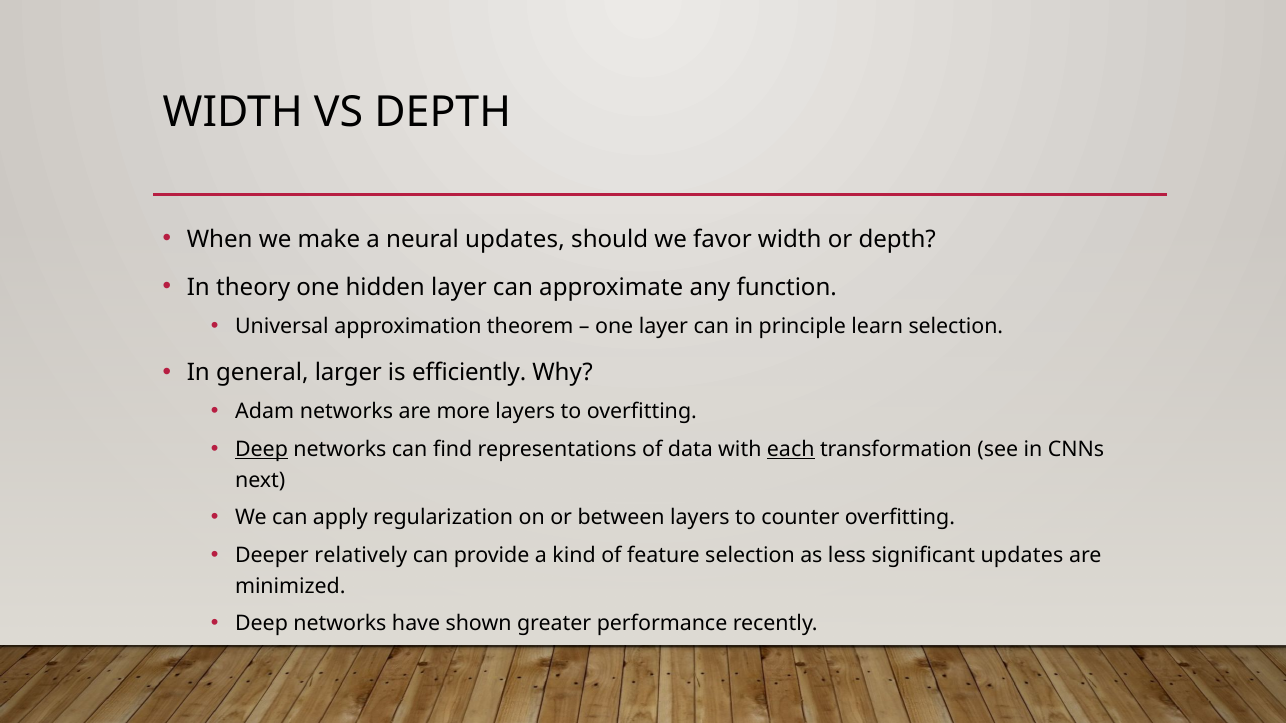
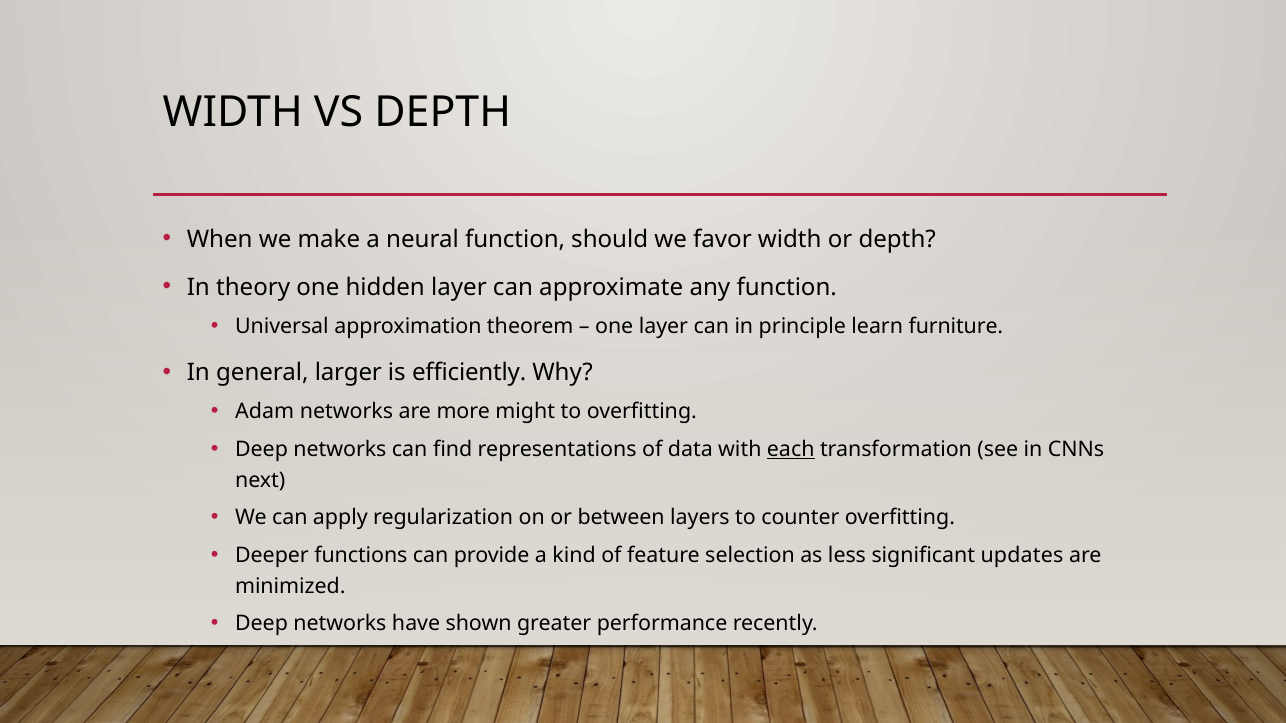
neural updates: updates -> function
learn selection: selection -> furniture
more layers: layers -> might
Deep at (262, 450) underline: present -> none
relatively: relatively -> functions
